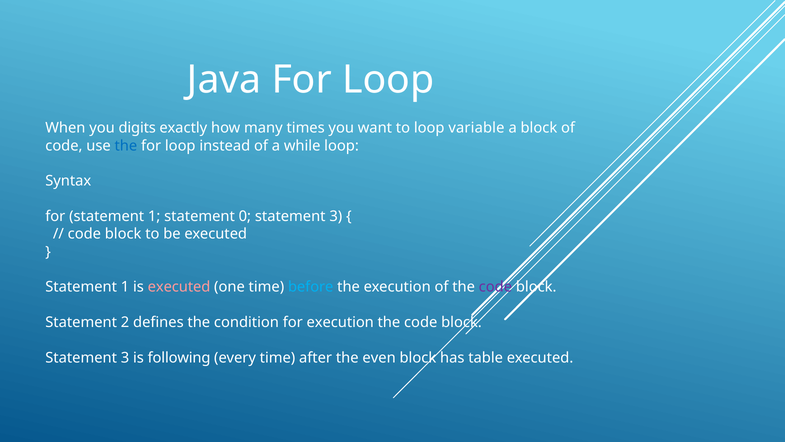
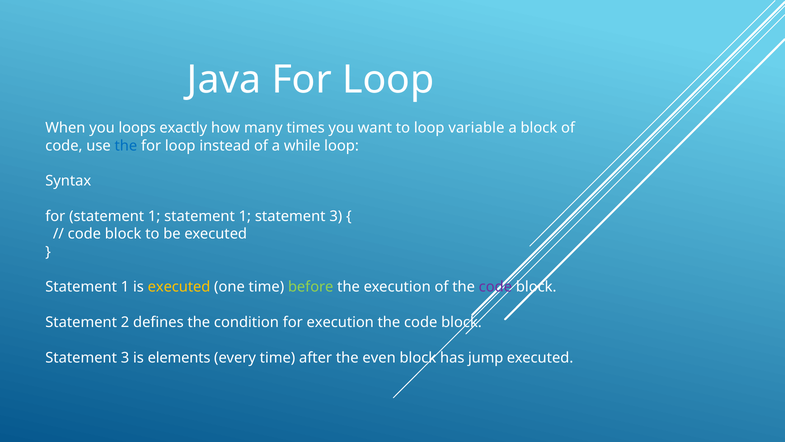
digits: digits -> loops
1 statement 0: 0 -> 1
executed at (179, 287) colour: pink -> yellow
before colour: light blue -> light green
following: following -> elements
table: table -> jump
